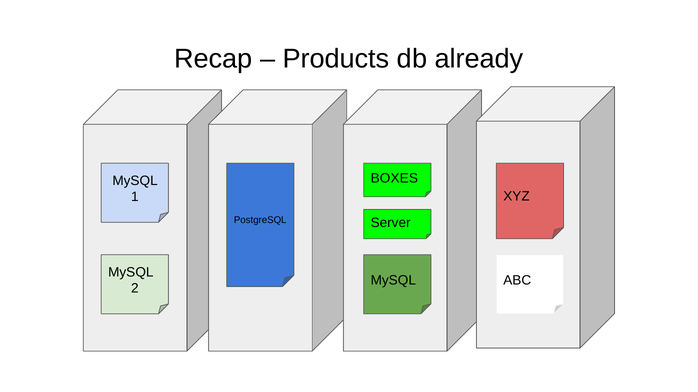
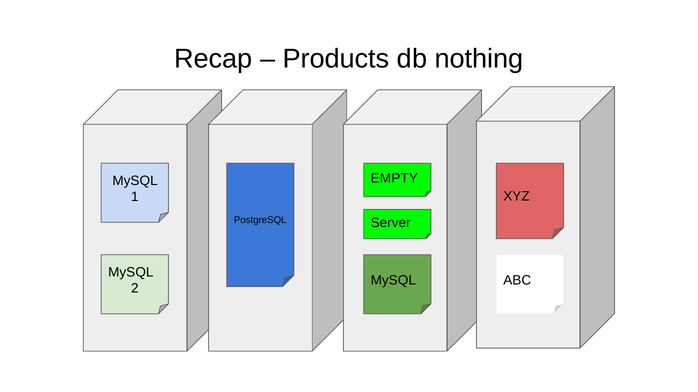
already: already -> nothing
BOXES: BOXES -> EMPTY
